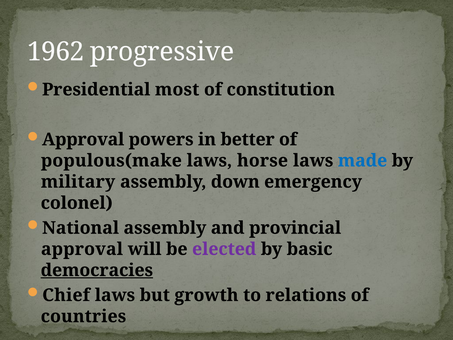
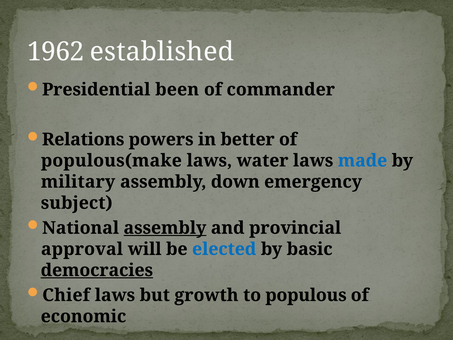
progressive: progressive -> established
most: most -> been
constitution: constitution -> commander
Approval at (83, 139): Approval -> Relations
horse: horse -> water
colonel: colonel -> subject
assembly at (165, 228) underline: none -> present
elected colour: purple -> blue
relations: relations -> populous
countries: countries -> economic
